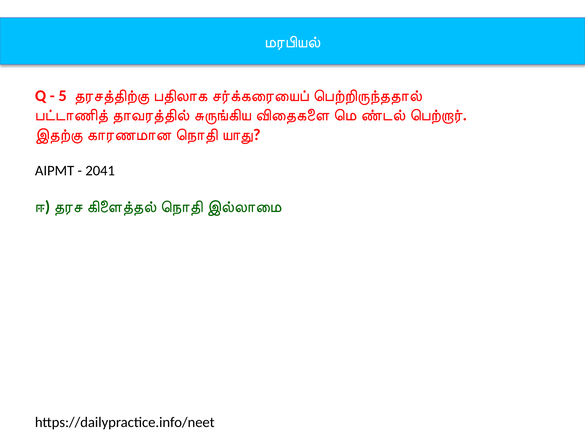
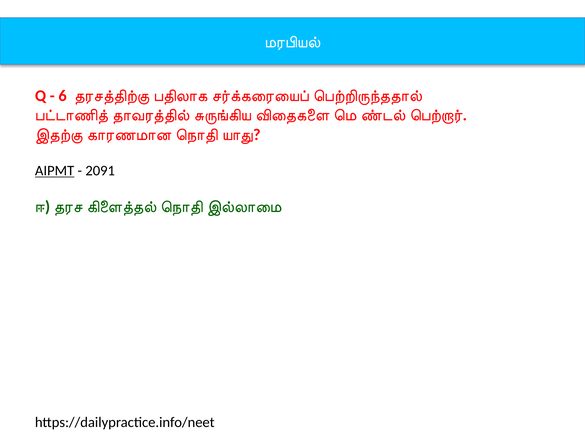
5: 5 -> 6
AIPMT underline: none -> present
2041: 2041 -> 2091
